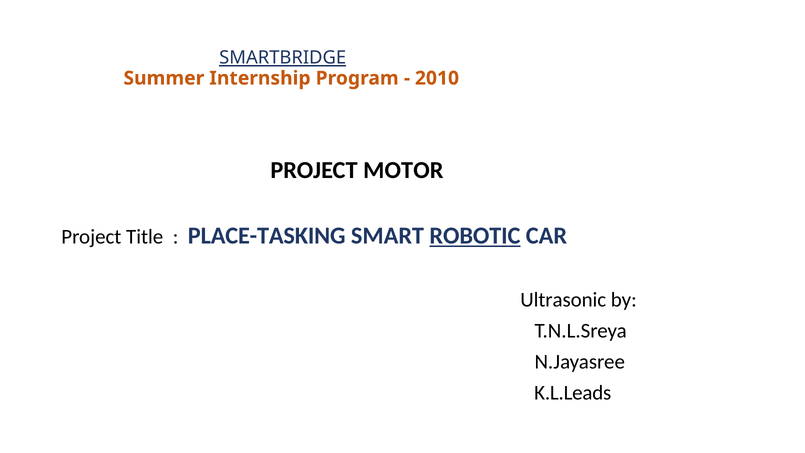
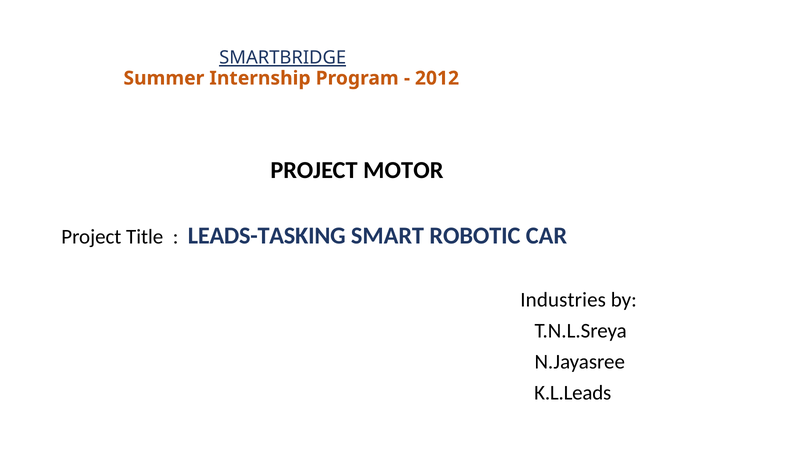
2010: 2010 -> 2012
PLACE-TASKING: PLACE-TASKING -> LEADS-TASKING
ROBOTIC underline: present -> none
Ultrasonic: Ultrasonic -> Industries
